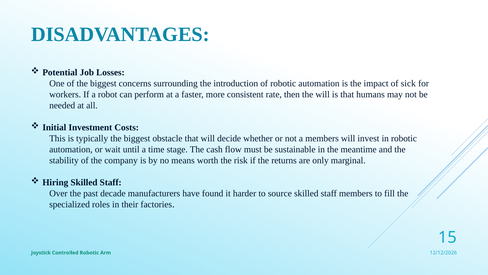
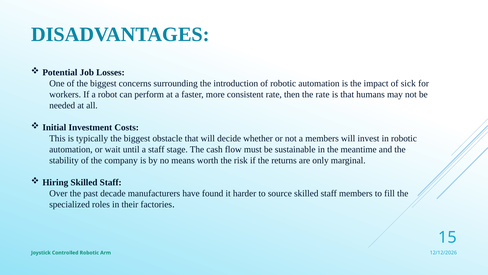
the will: will -> rate
a time: time -> staff
